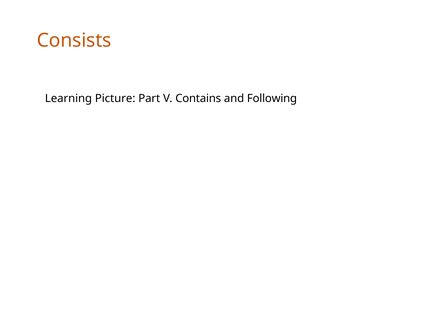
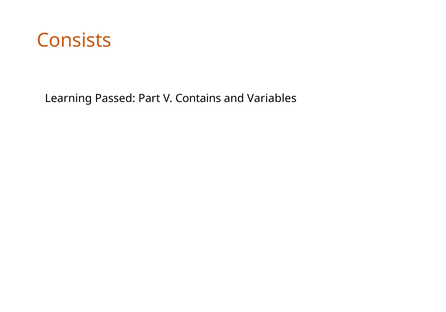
Picture: Picture -> Passed
Following: Following -> Variables
